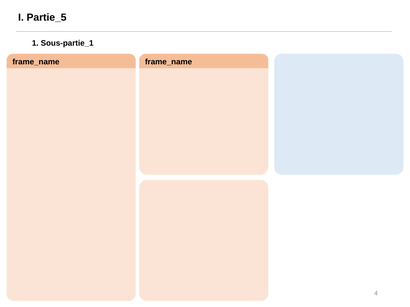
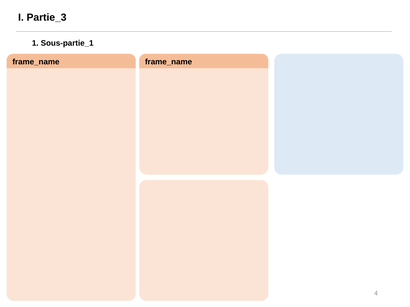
Partie_5: Partie_5 -> Partie_3
